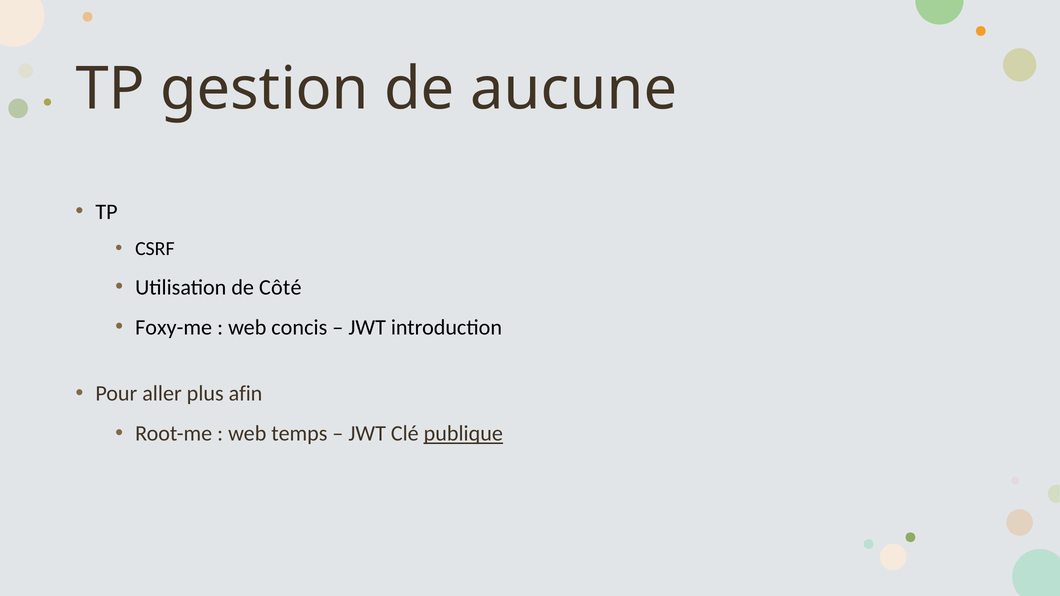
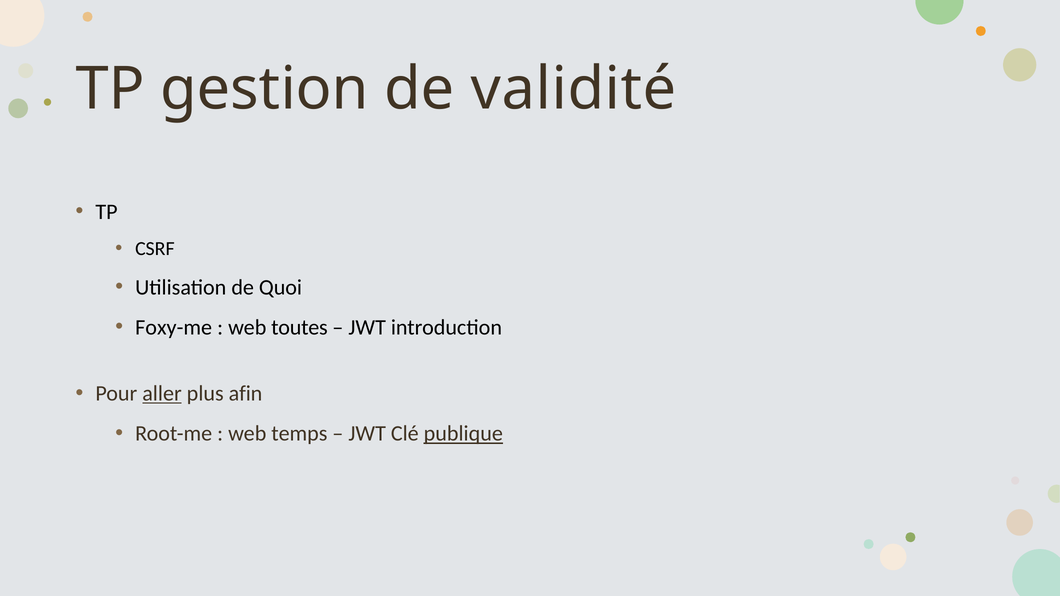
aucune: aucune -> validité
Côté: Côté -> Quoi
concis: concis -> toutes
aller underline: none -> present
